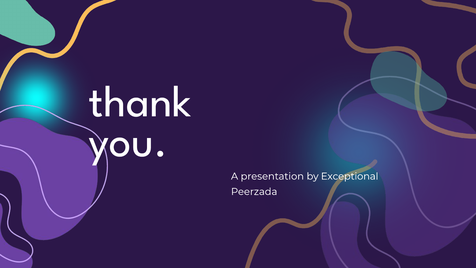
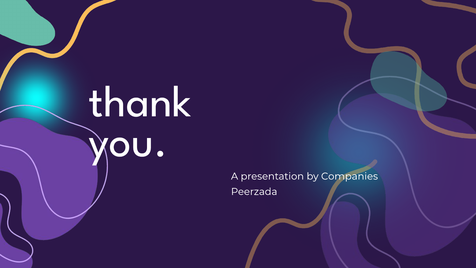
Exceptional: Exceptional -> Companies
